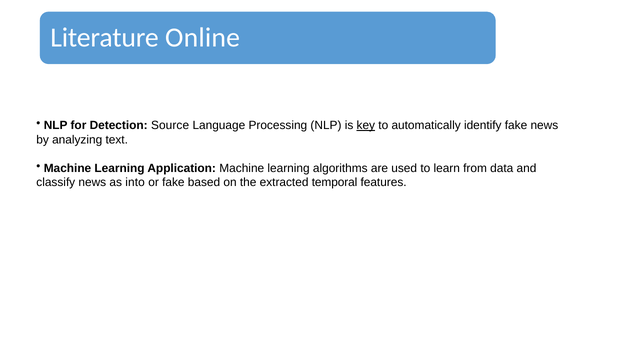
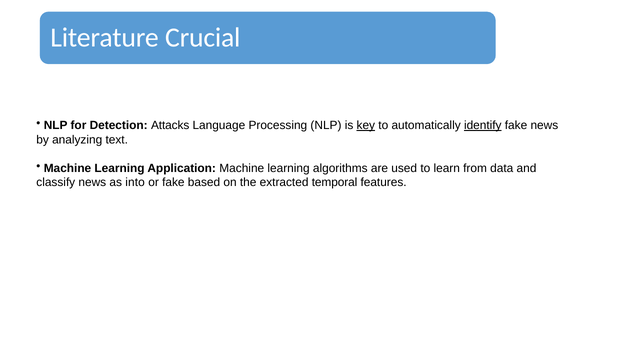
Online: Online -> Crucial
Source: Source -> Attacks
identify underline: none -> present
